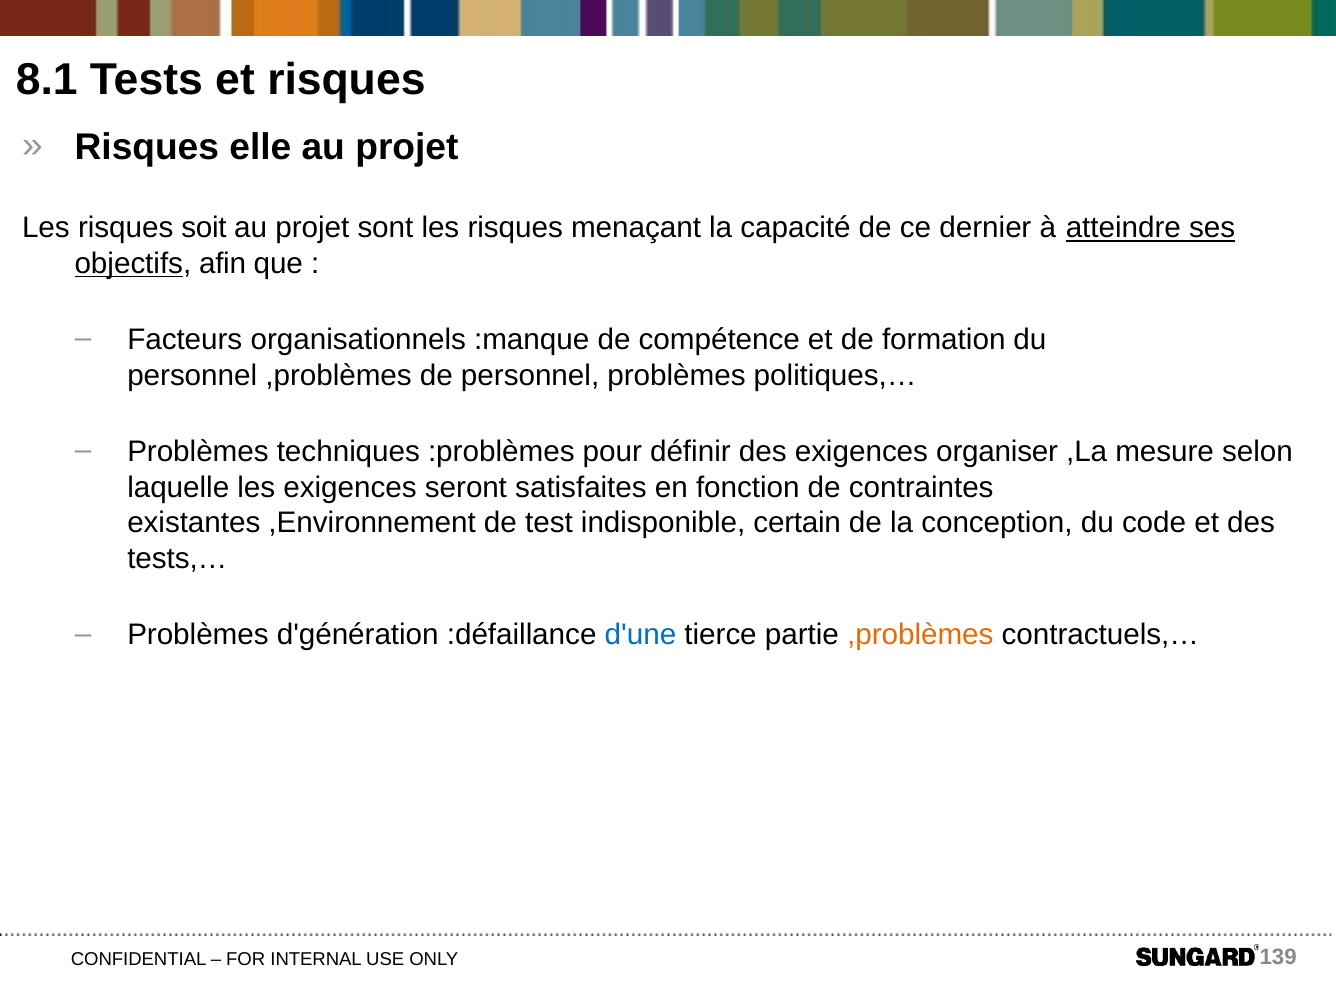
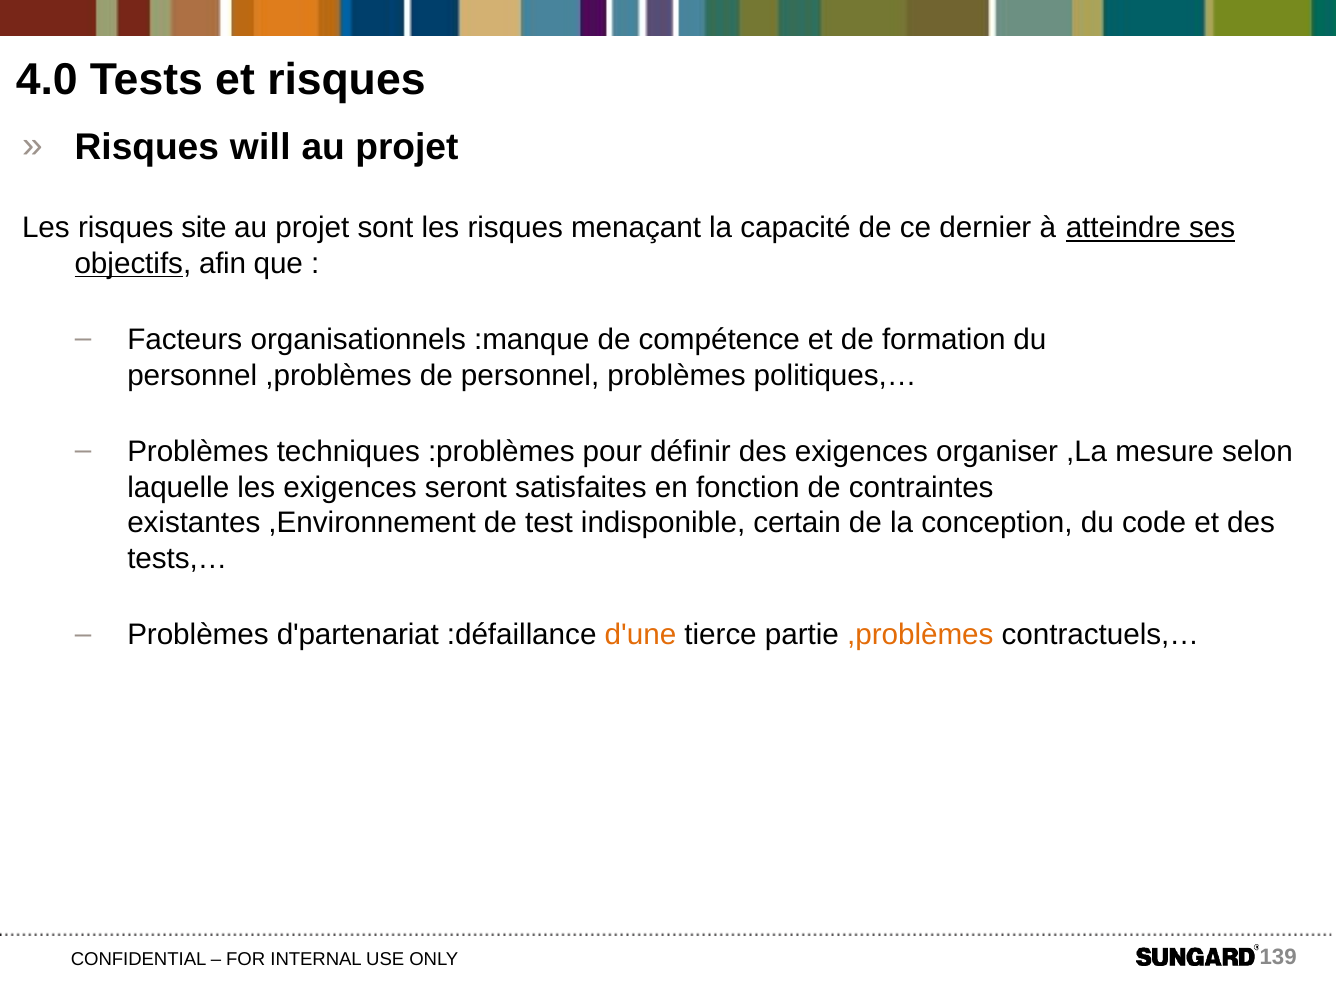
8.1: 8.1 -> 4.0
elle: elle -> will
soit: soit -> site
d'génération: d'génération -> d'partenariat
d'une colour: blue -> orange
